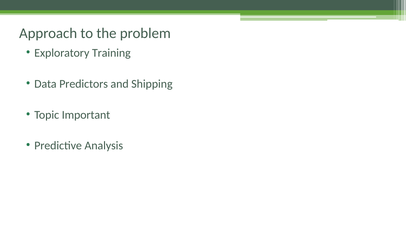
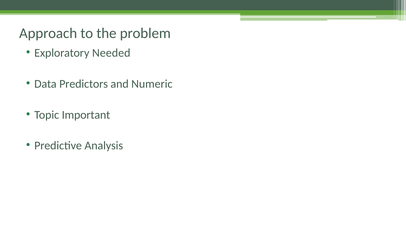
Training: Training -> Needed
Shipping: Shipping -> Numeric
